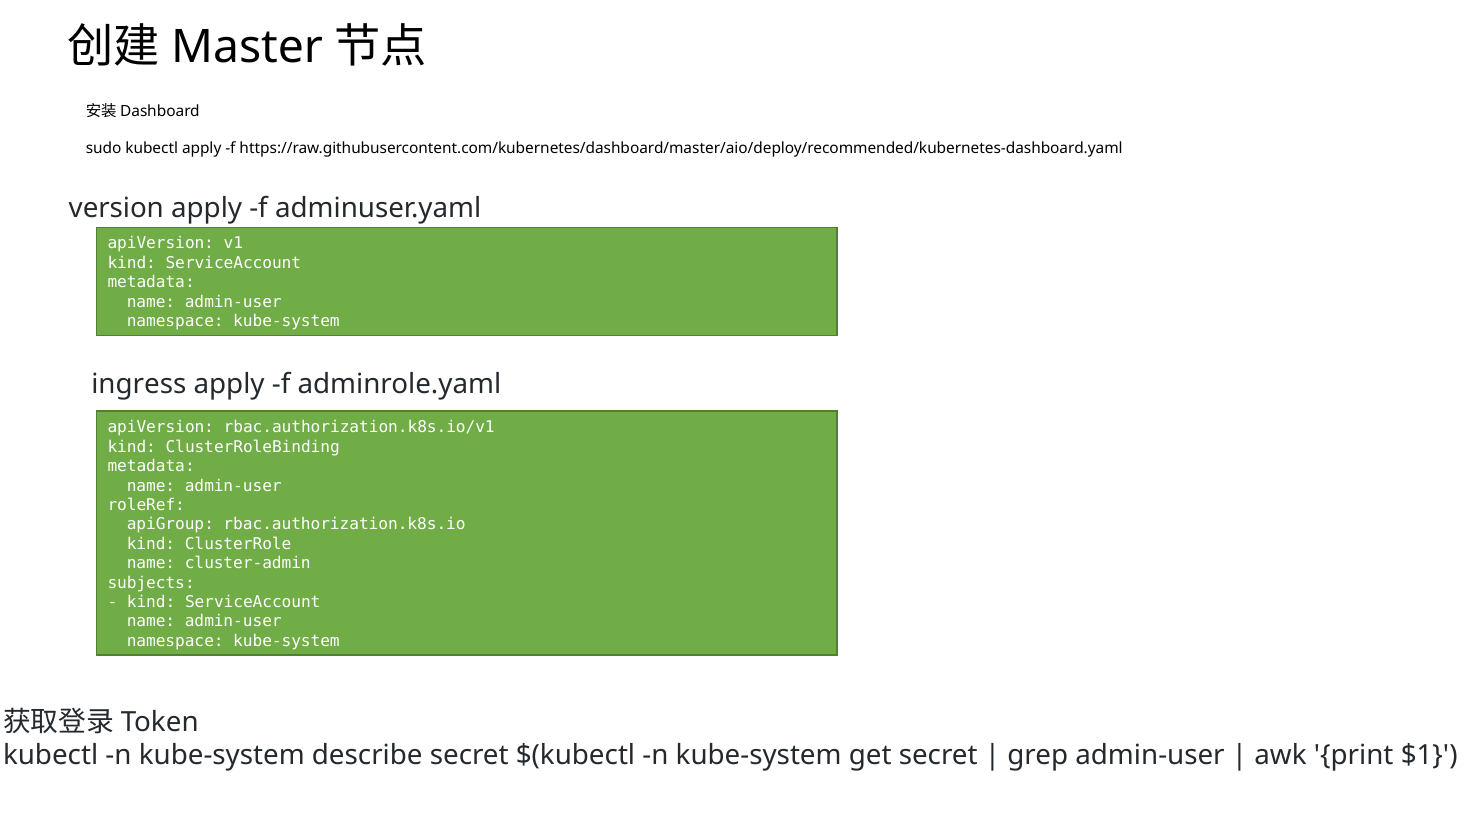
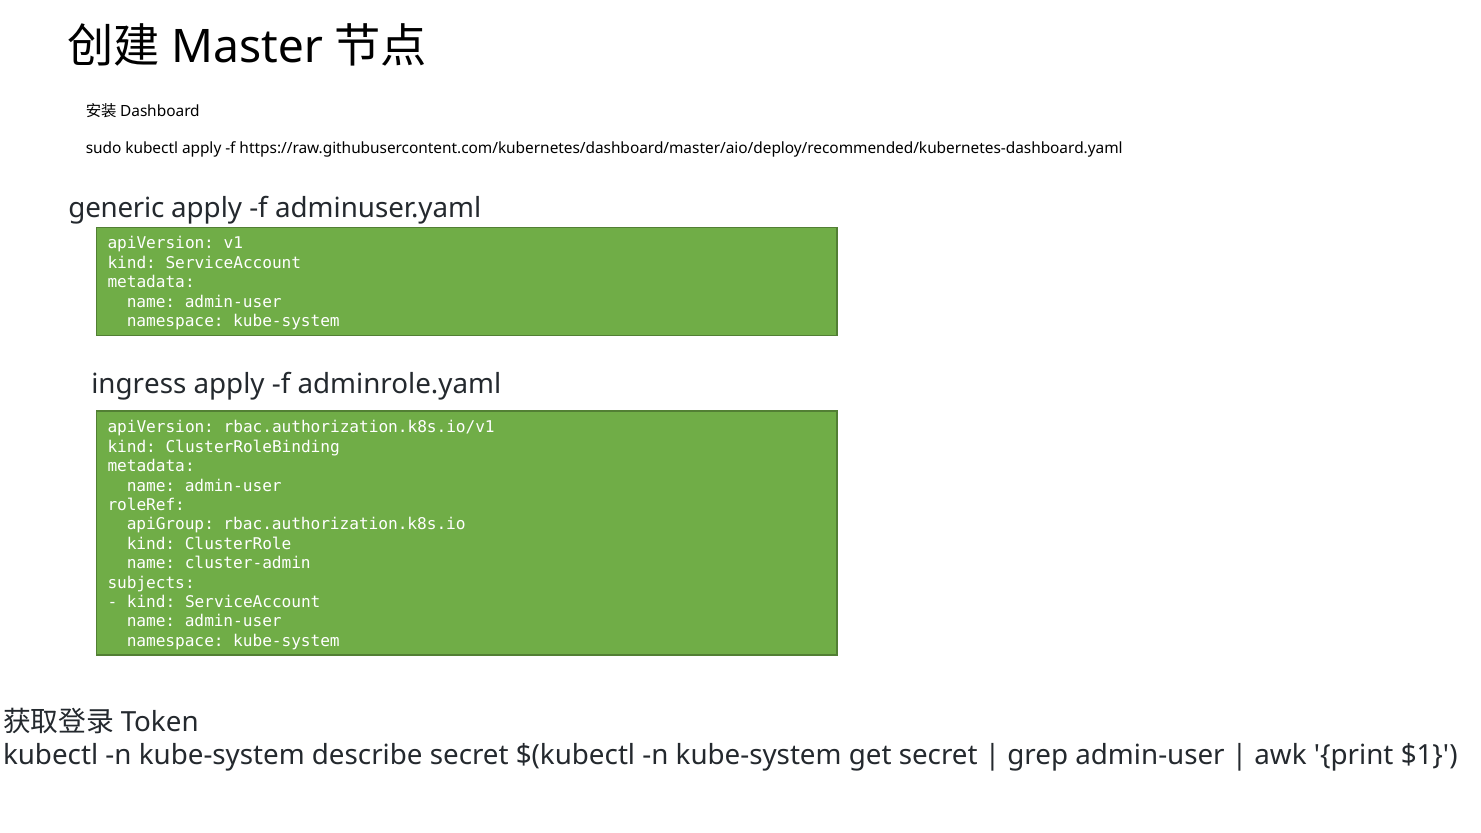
version: version -> generic
